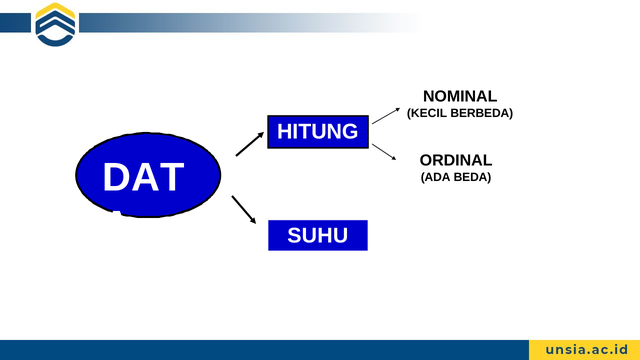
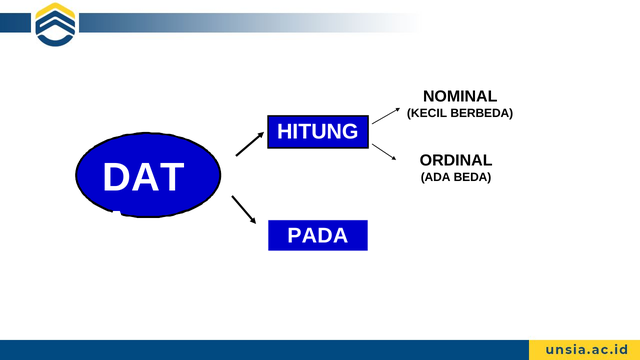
SUHU: SUHU -> PADA
